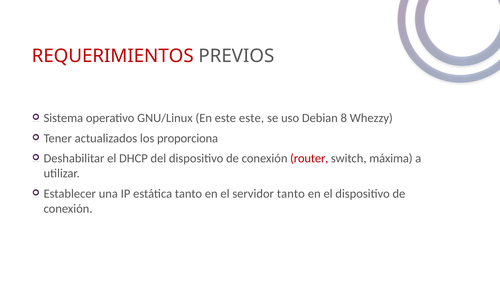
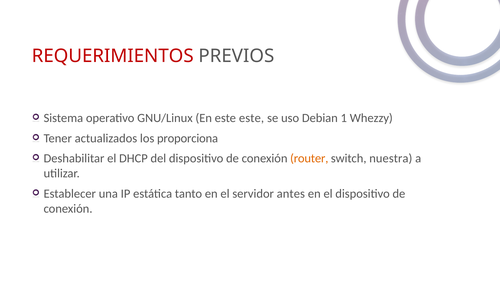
8: 8 -> 1
router colour: red -> orange
máxima: máxima -> nuestra
servidor tanto: tanto -> antes
